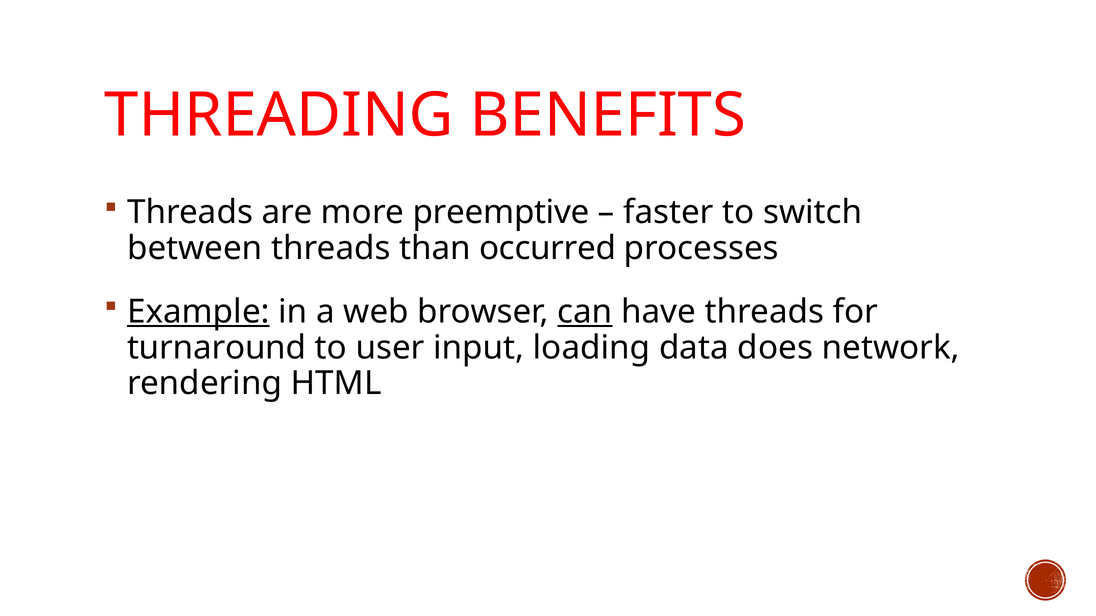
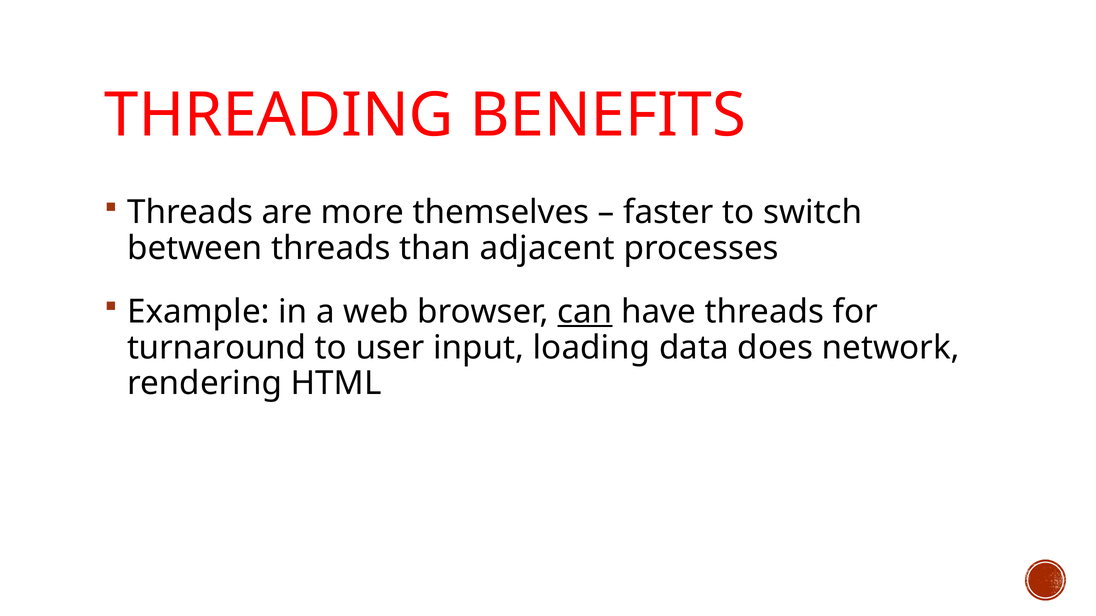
preemptive: preemptive -> themselves
occurred: occurred -> adjacent
Example underline: present -> none
